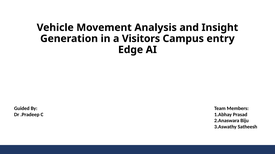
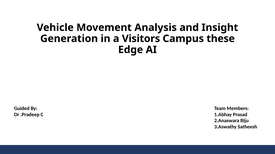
entry: entry -> these
